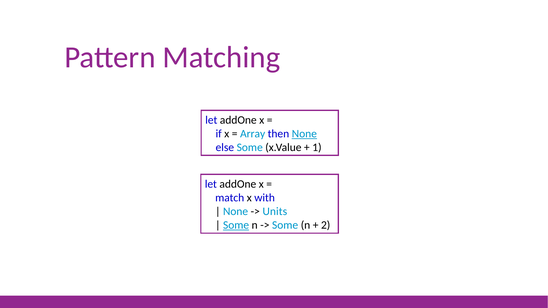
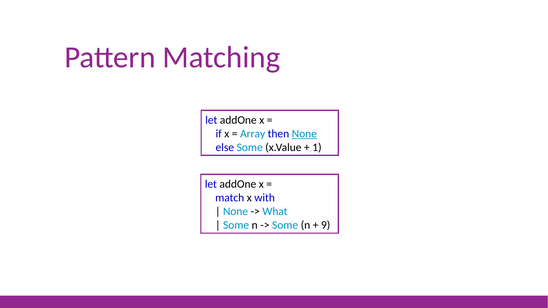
Units: Units -> What
Some at (236, 225) underline: present -> none
2: 2 -> 9
